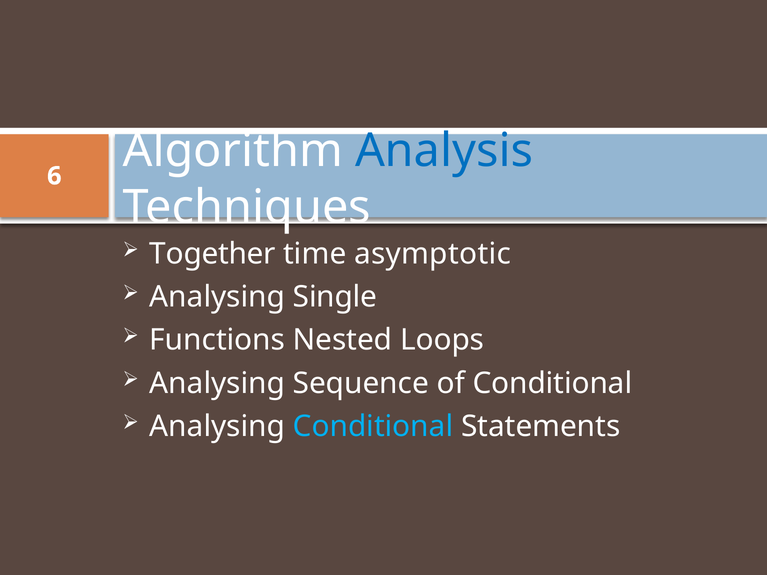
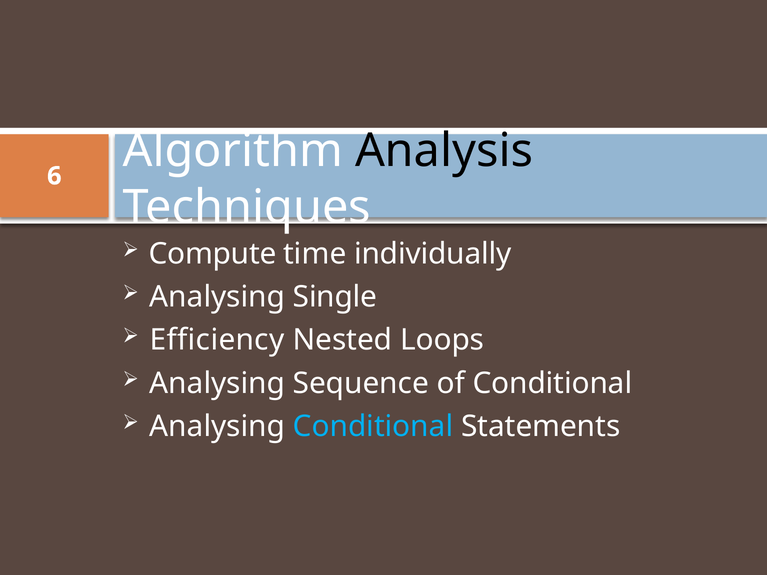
Analysis colour: blue -> black
Together: Together -> Compute
asymptotic: asymptotic -> individually
Functions: Functions -> Efficiency
